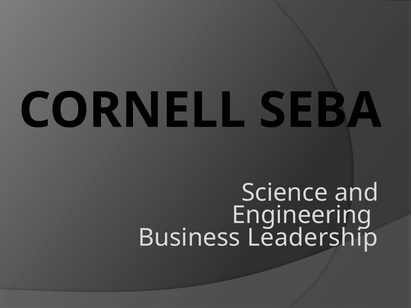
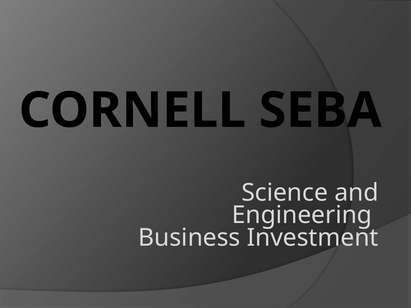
Leadership: Leadership -> Investment
